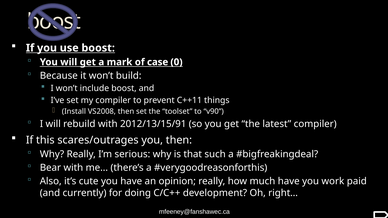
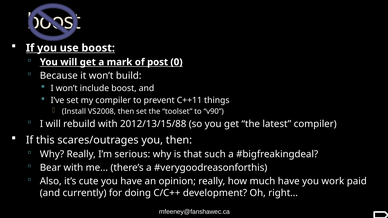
case: case -> post
2012/13/15/91: 2012/13/15/91 -> 2012/13/15/88
